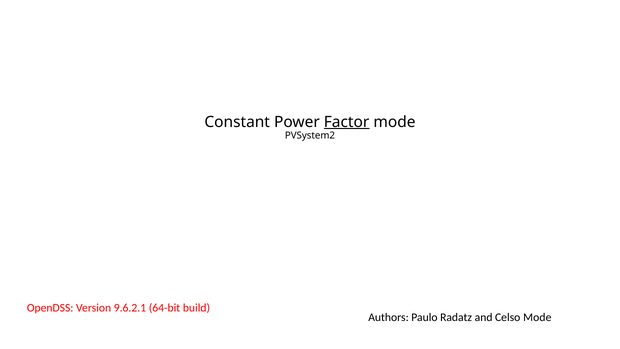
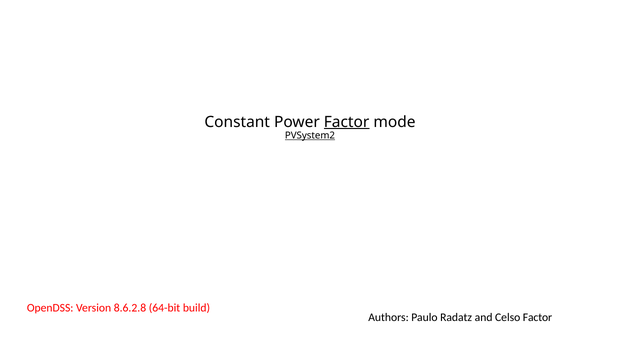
PVSystem2 underline: none -> present
9.6.2.1: 9.6.2.1 -> 8.6.2.8
Celso Mode: Mode -> Factor
